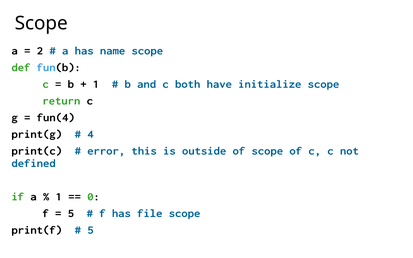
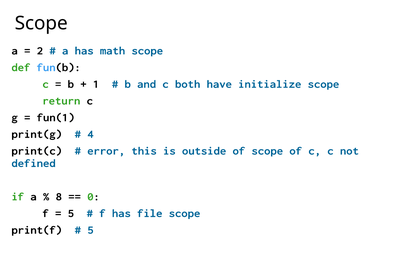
name: name -> math
fun(4: fun(4 -> fun(1
1 at (59, 197): 1 -> 8
